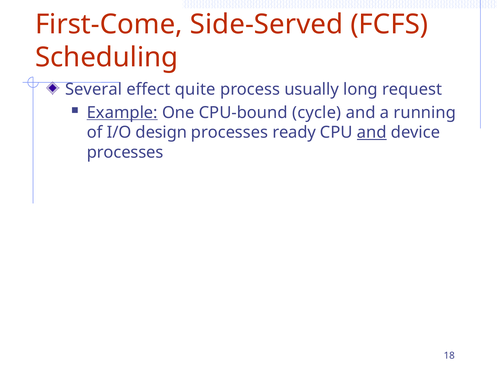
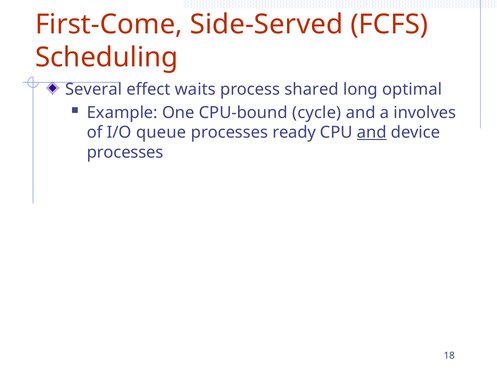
quite: quite -> waits
usually: usually -> shared
request: request -> optimal
Example underline: present -> none
running: running -> involves
design: design -> queue
